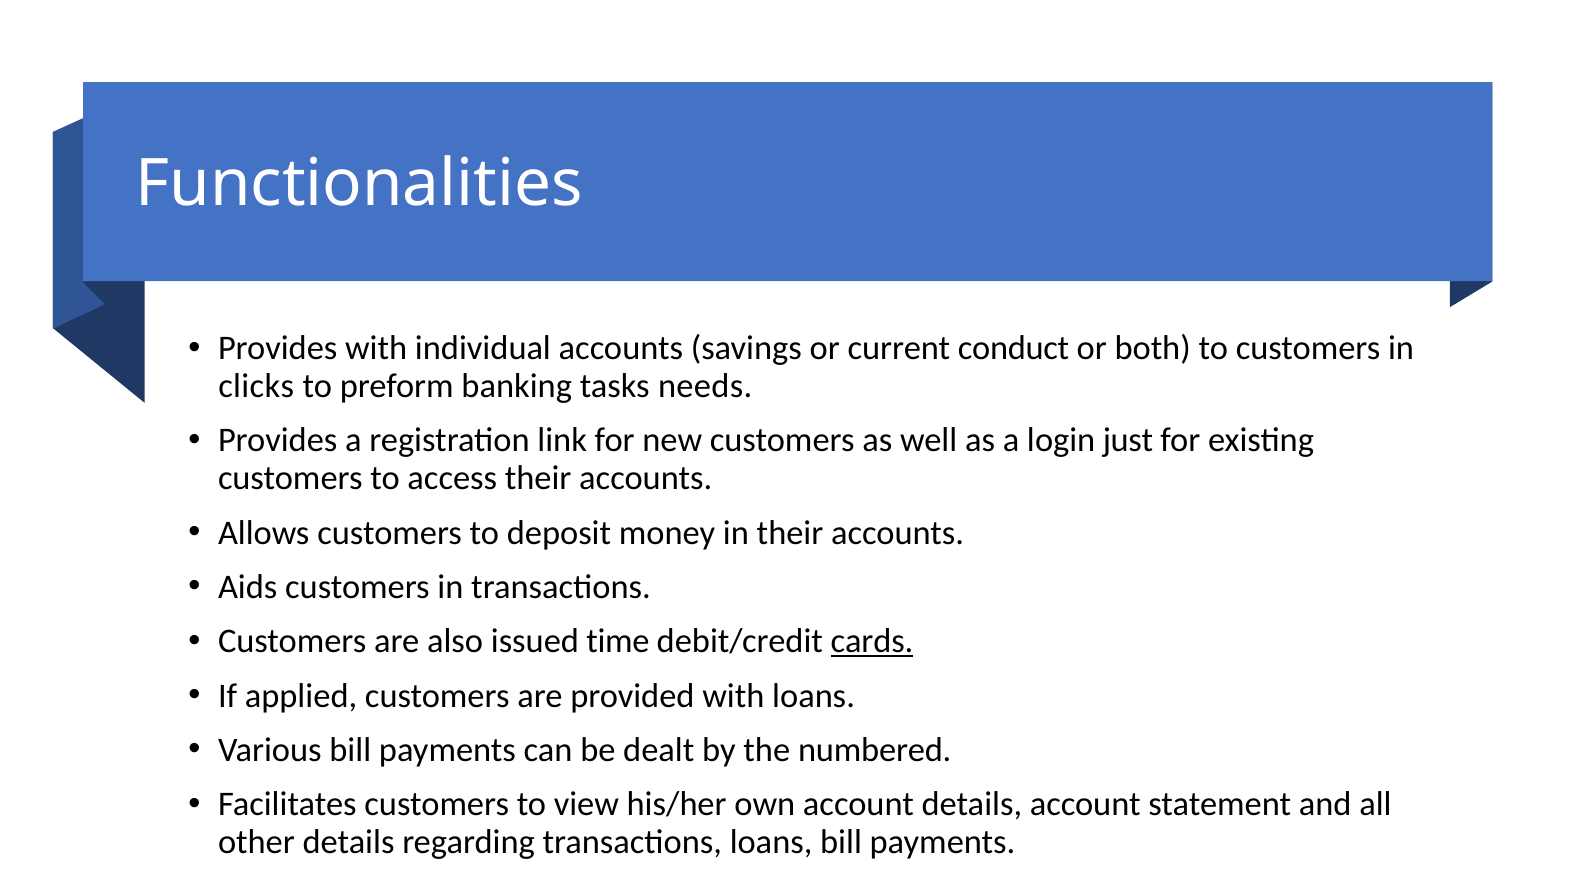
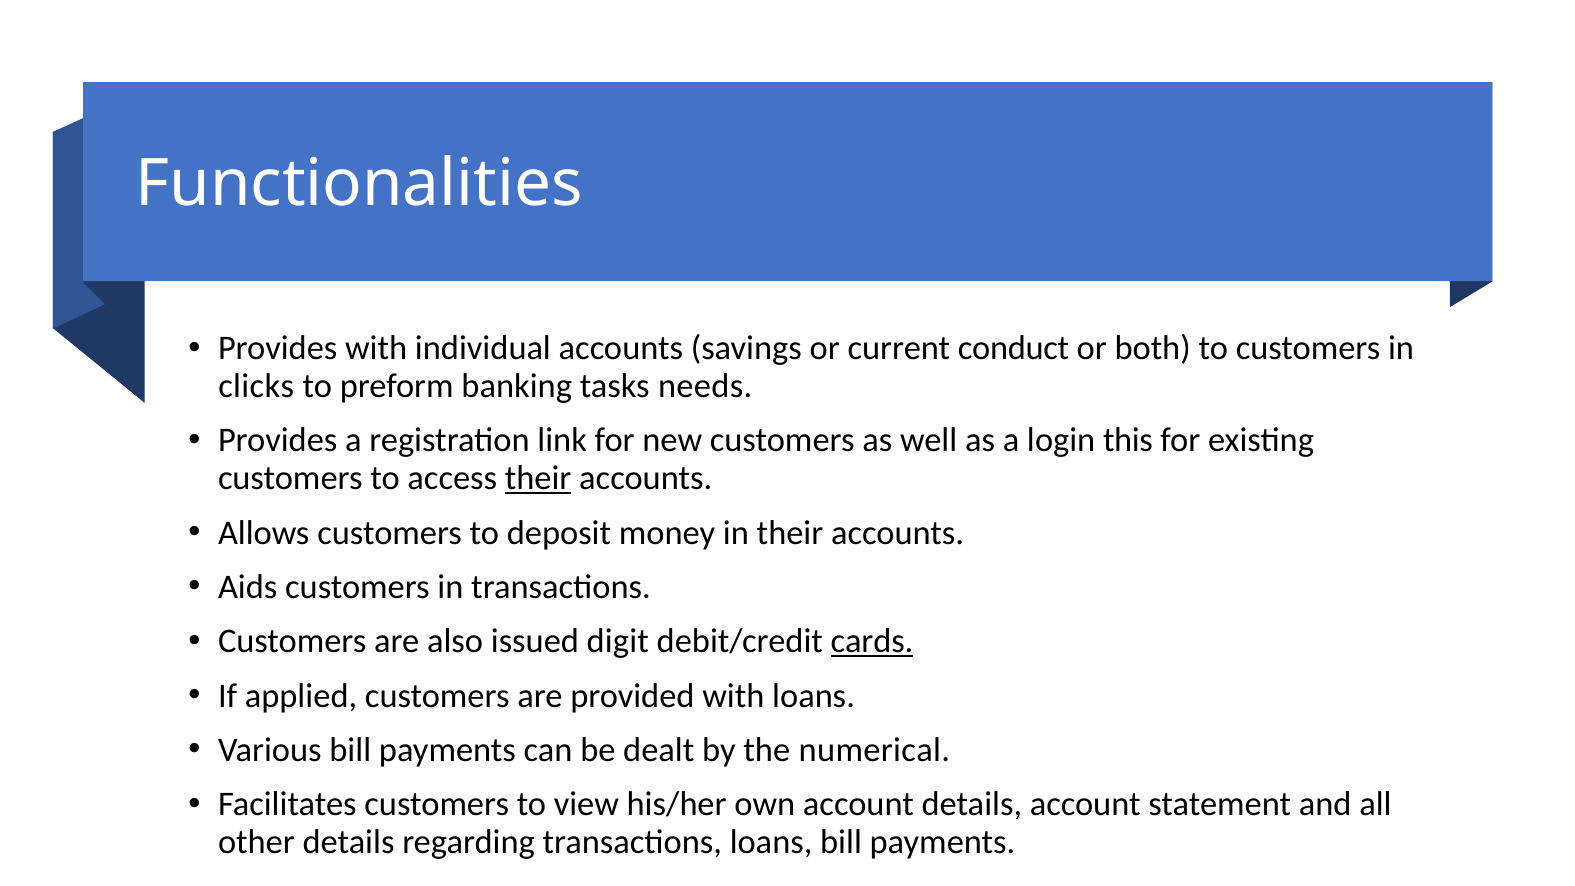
just: just -> this
their at (538, 478) underline: none -> present
time: time -> digit
numbered: numbered -> numerical
